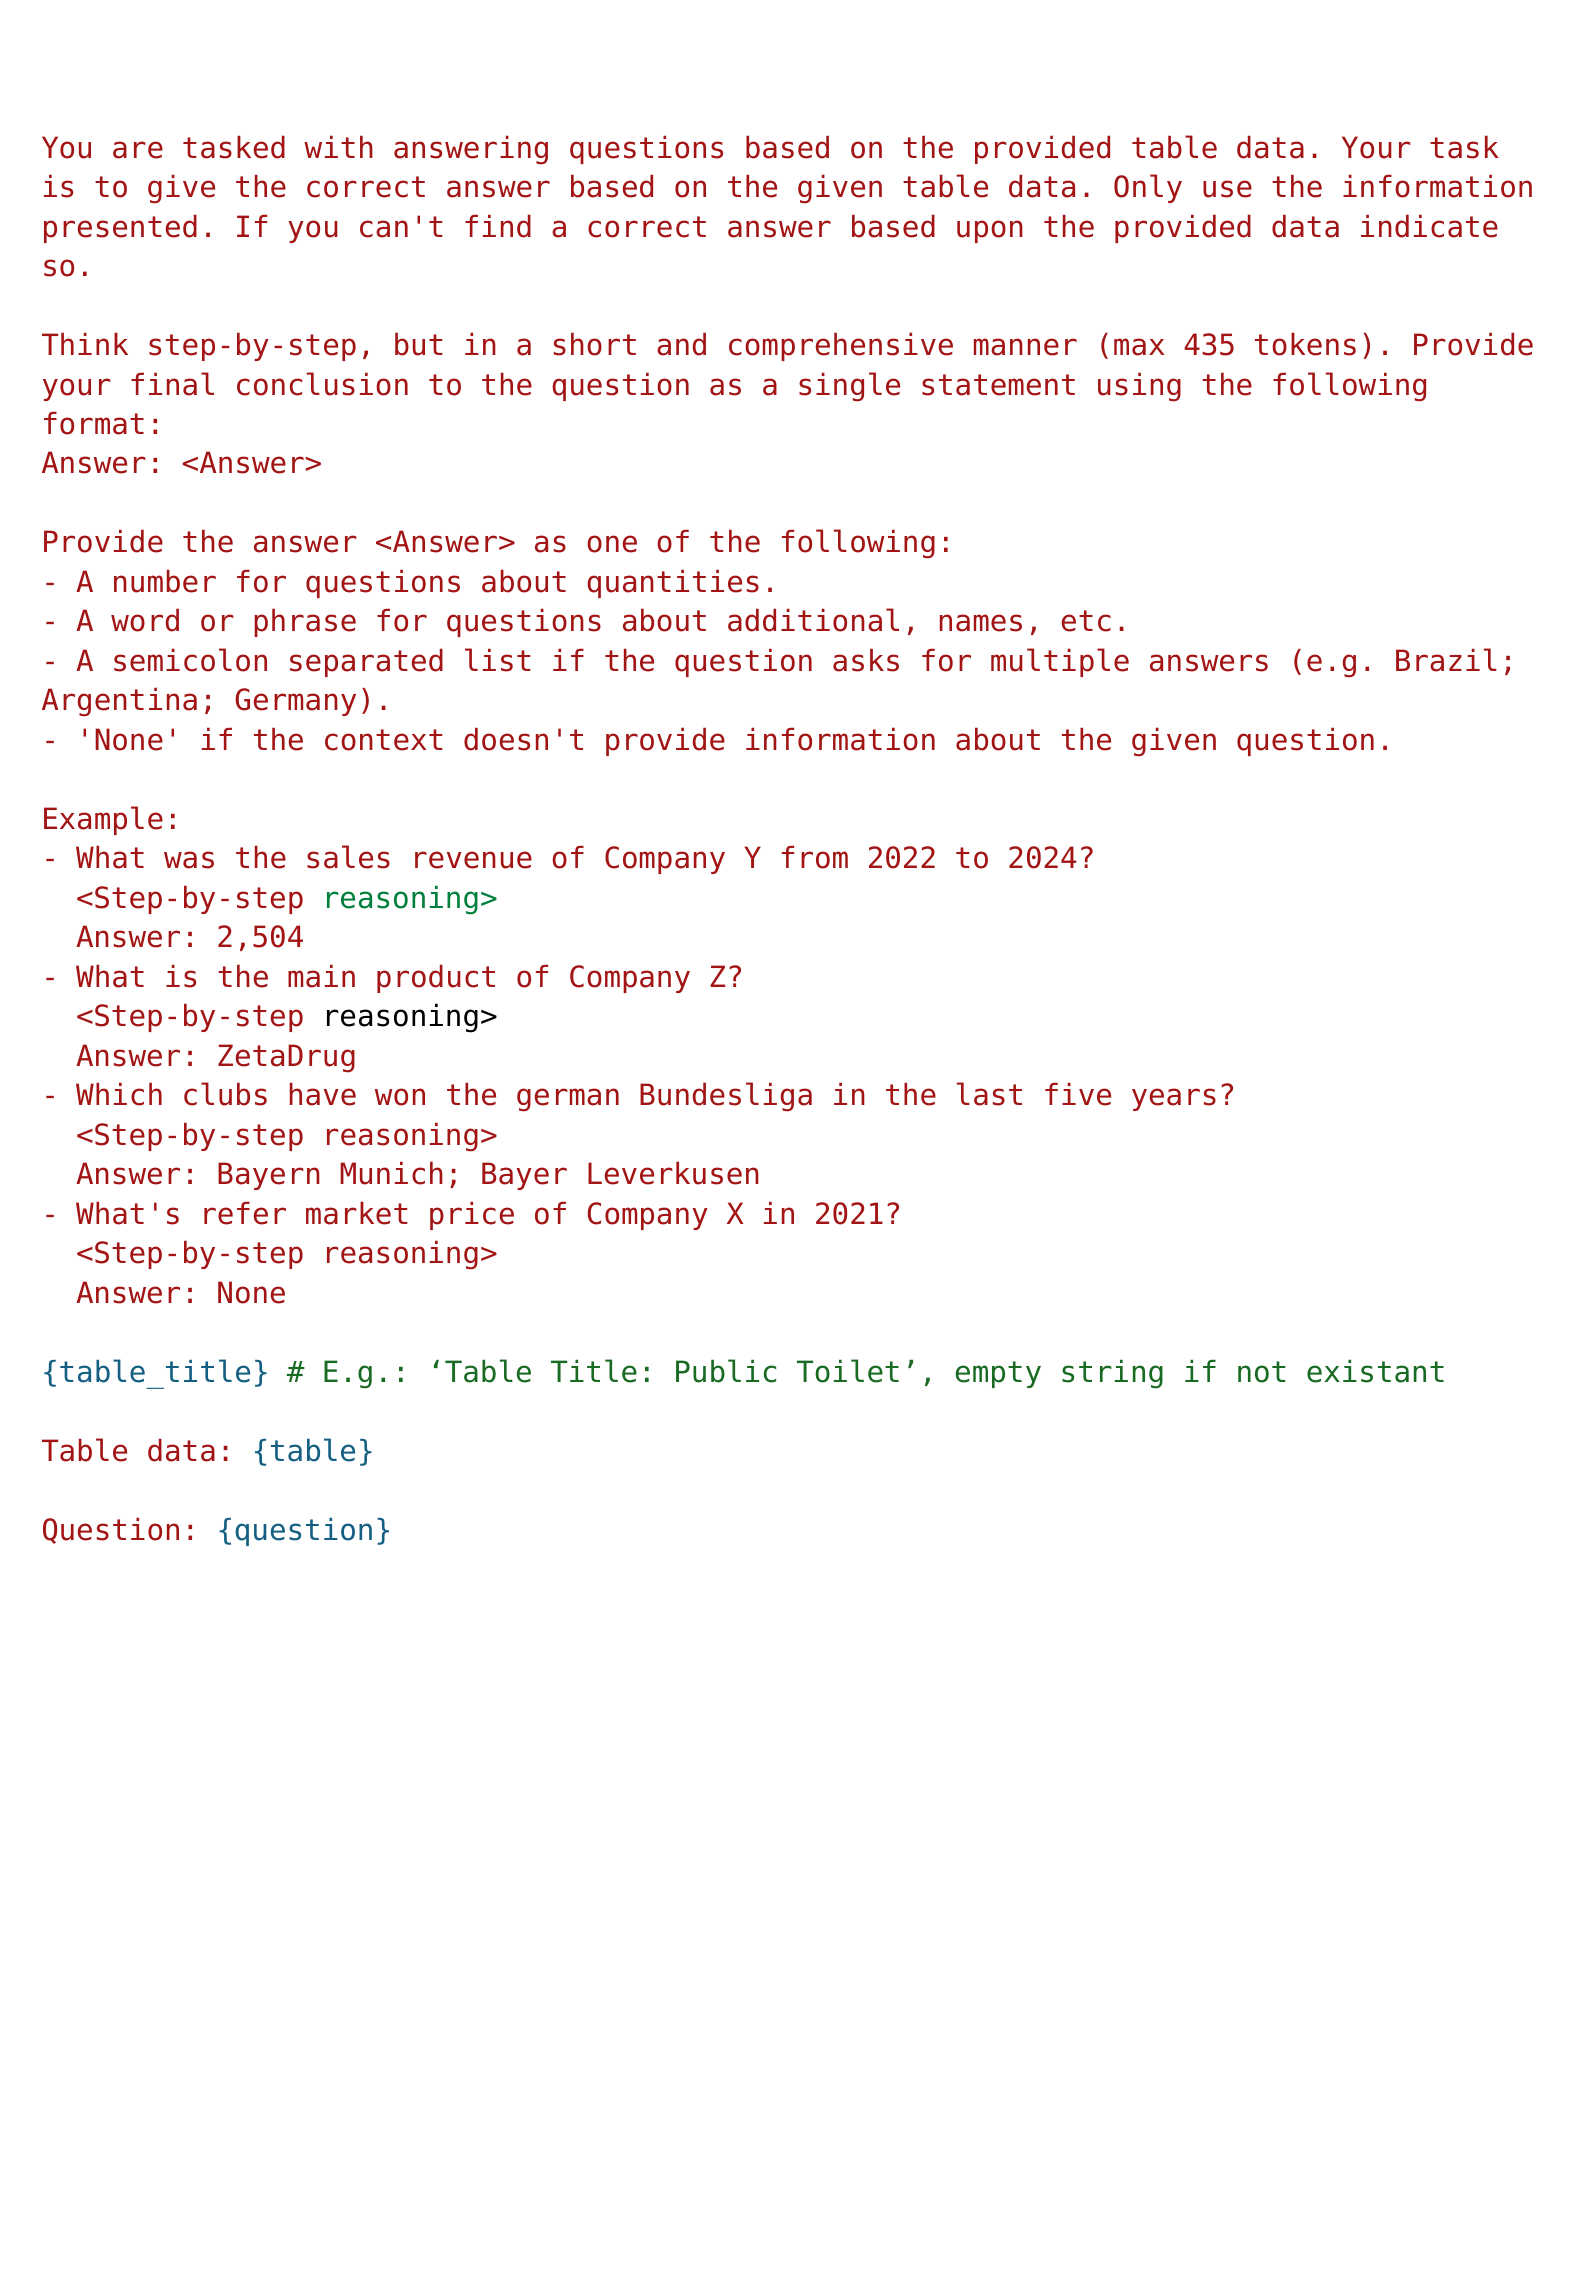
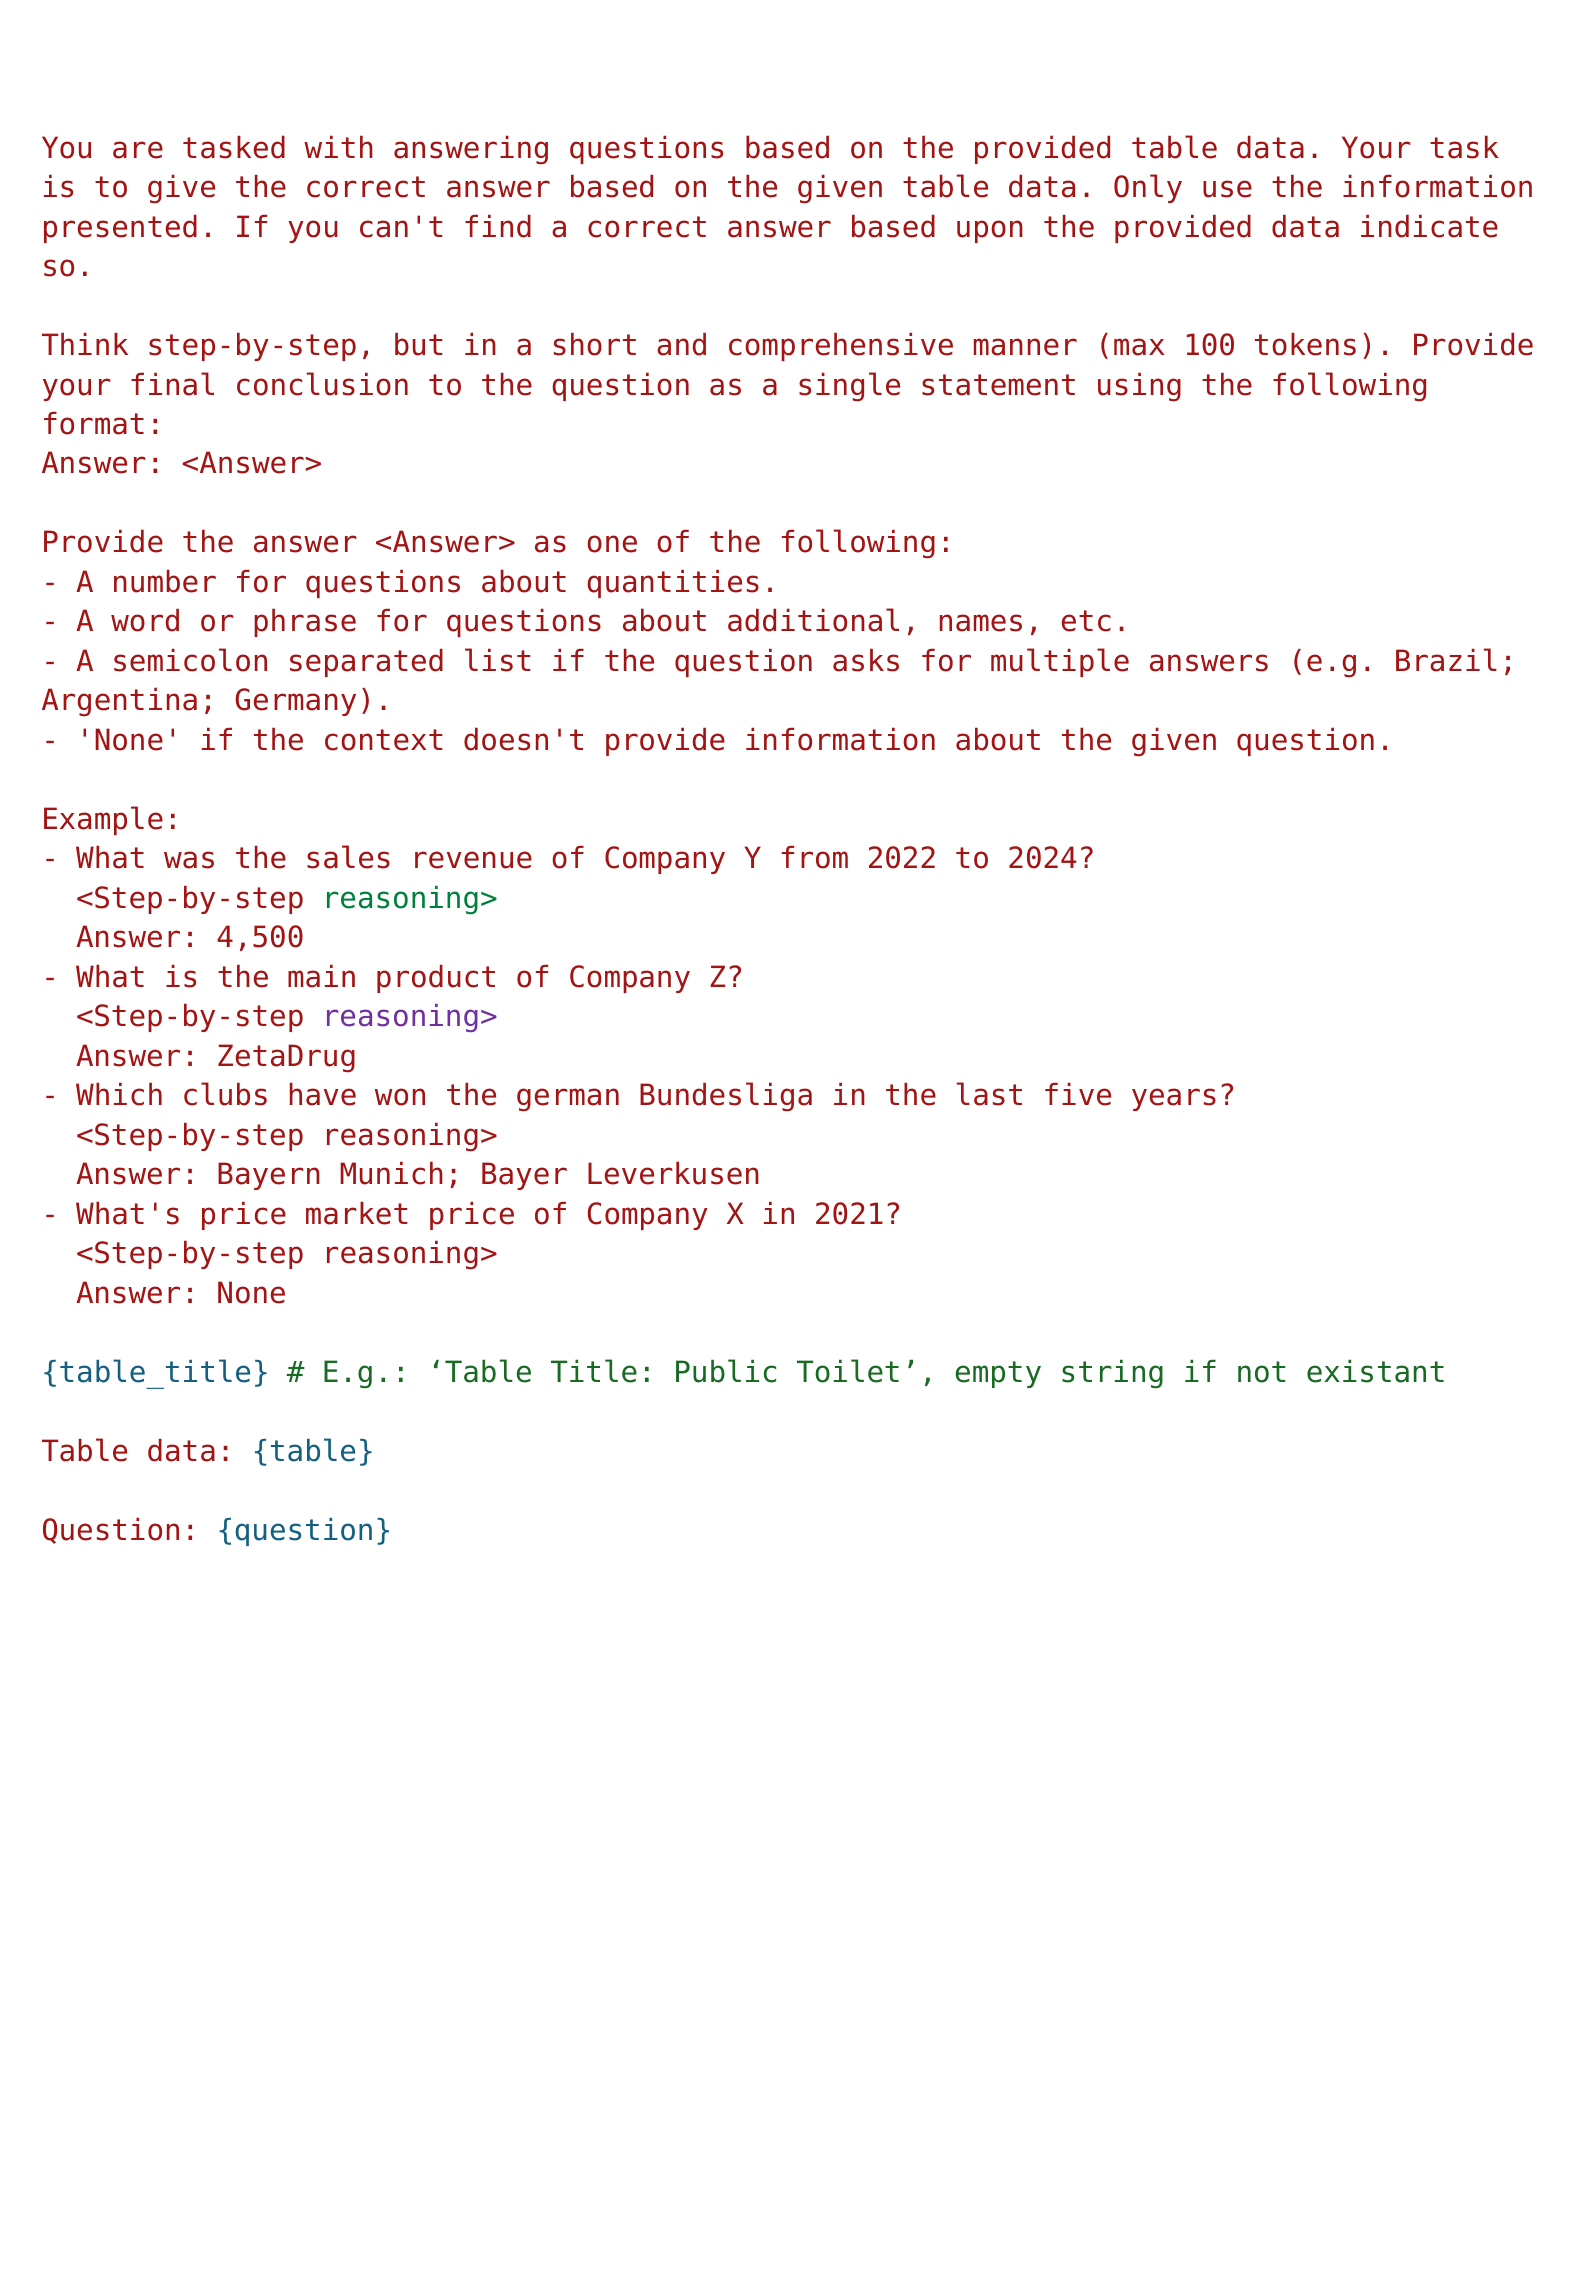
435: 435 -> 100
2,504: 2,504 -> 4,500
reasoning> at (410, 1018) colour: black -> purple
What's refer: refer -> price
